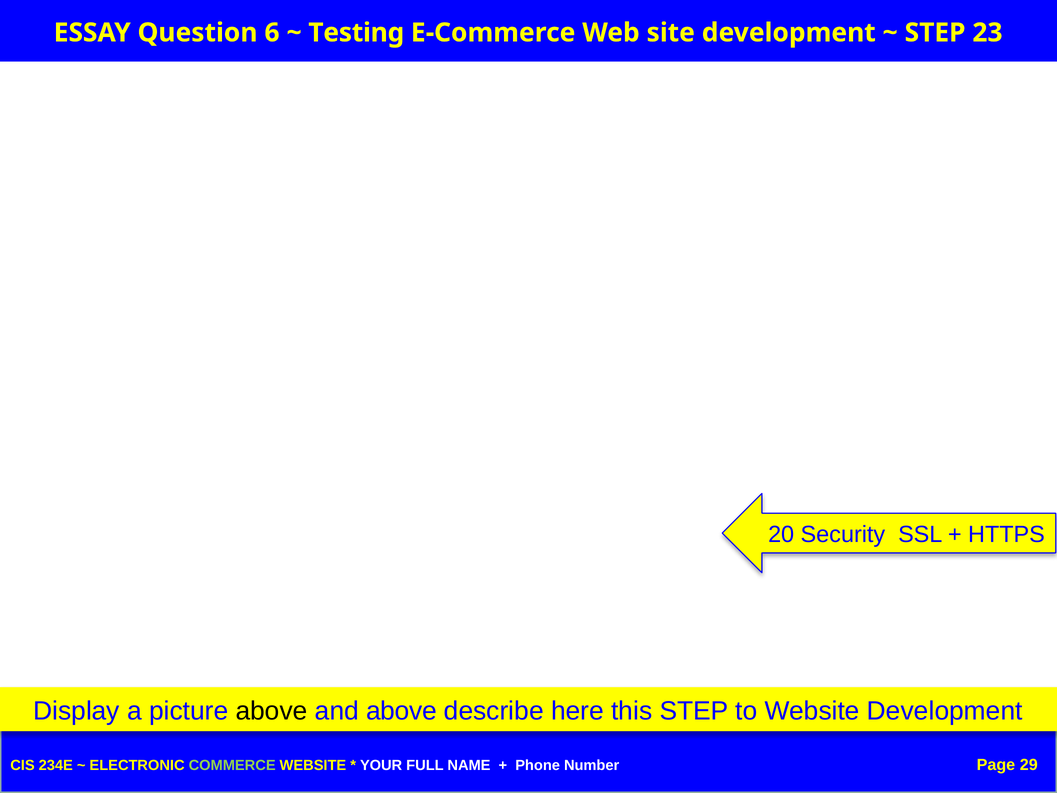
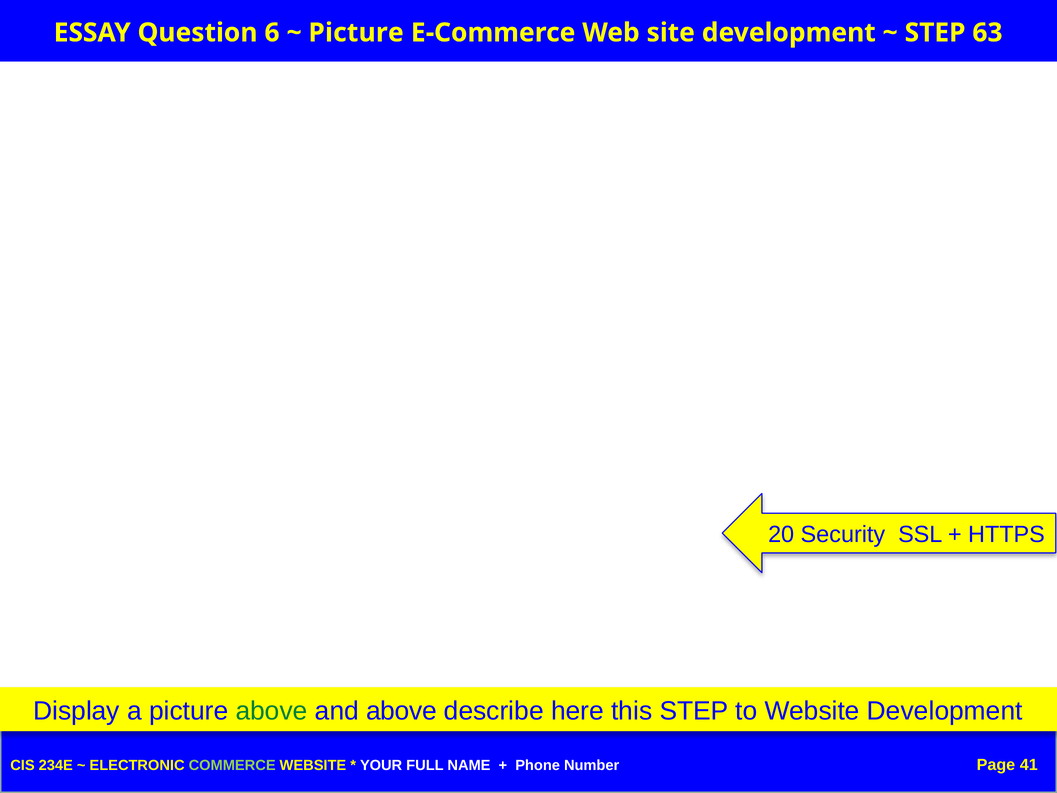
Testing at (356, 33): Testing -> Picture
23: 23 -> 63
above at (272, 711) colour: black -> green
29: 29 -> 41
